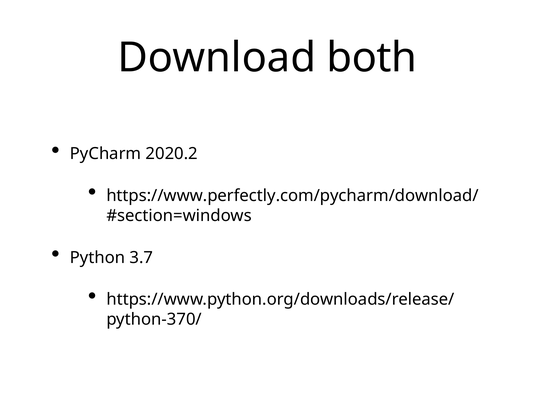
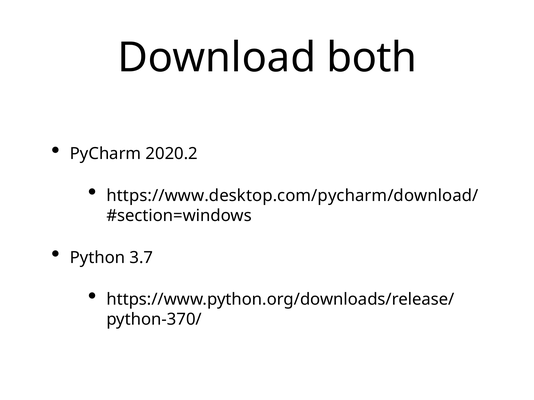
https://www.perfectly.com/pycharm/download/: https://www.perfectly.com/pycharm/download/ -> https://www.desktop.com/pycharm/download/
